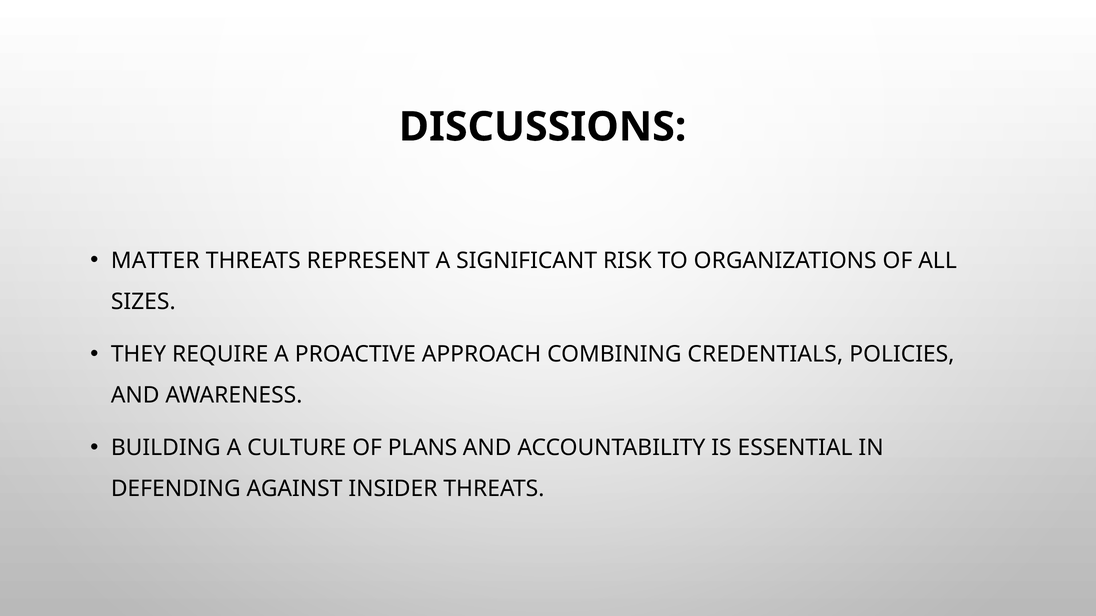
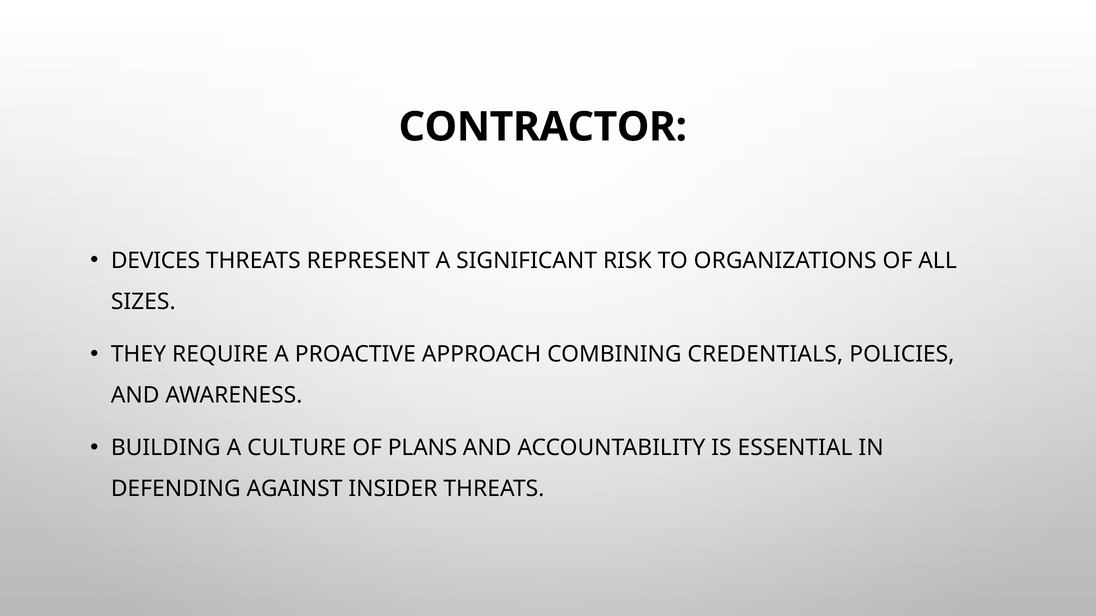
DISCUSSIONS: DISCUSSIONS -> CONTRACTOR
MATTER: MATTER -> DEVICES
